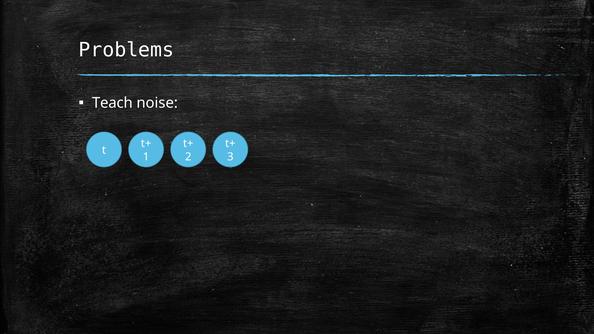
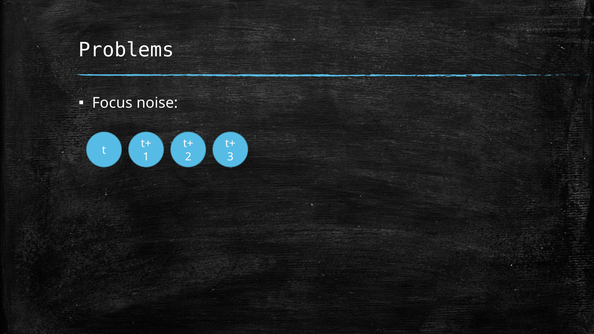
Teach: Teach -> Focus
